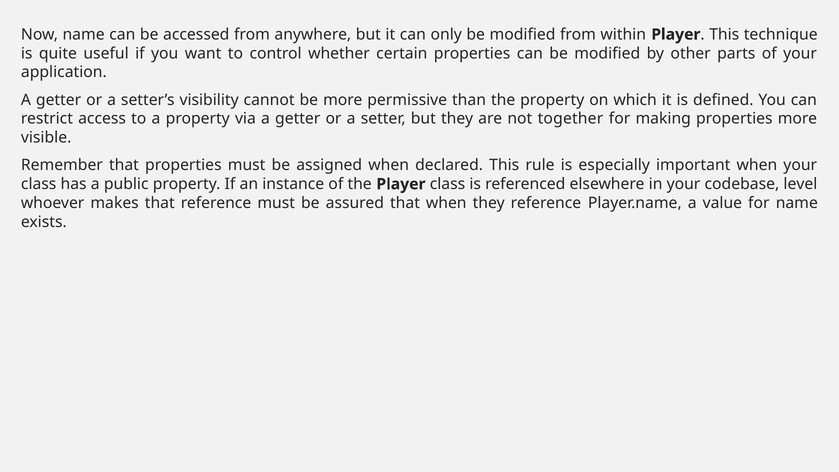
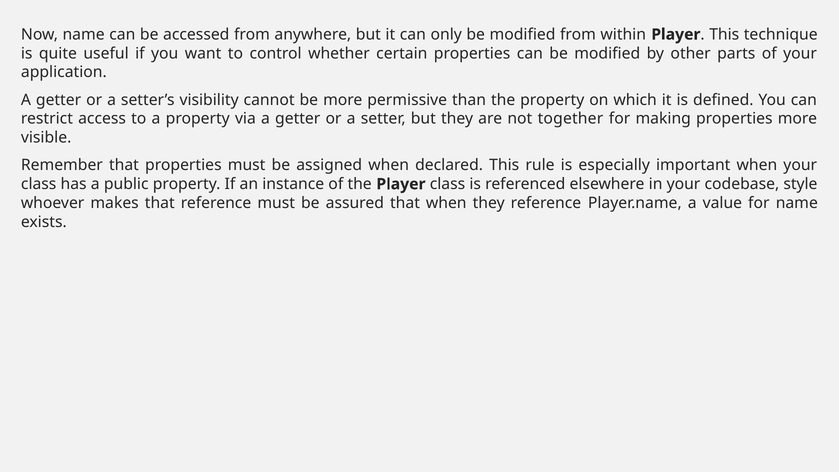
level: level -> style
